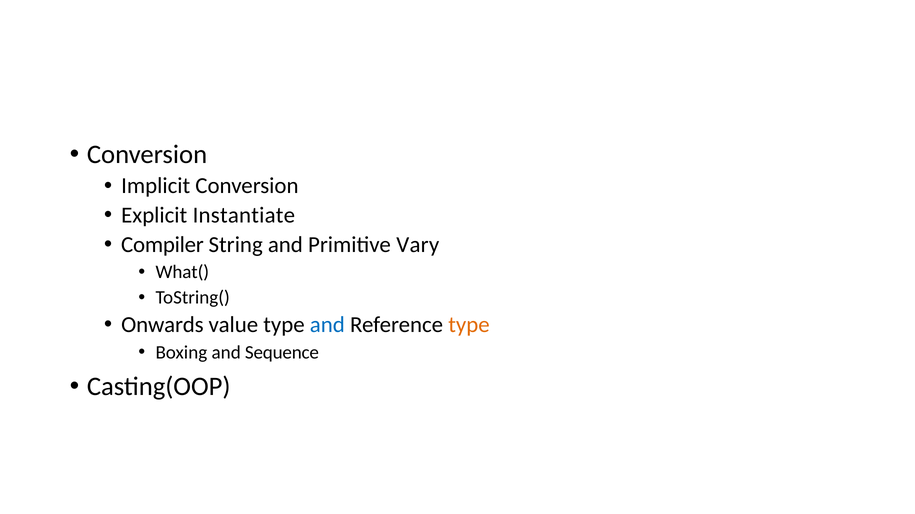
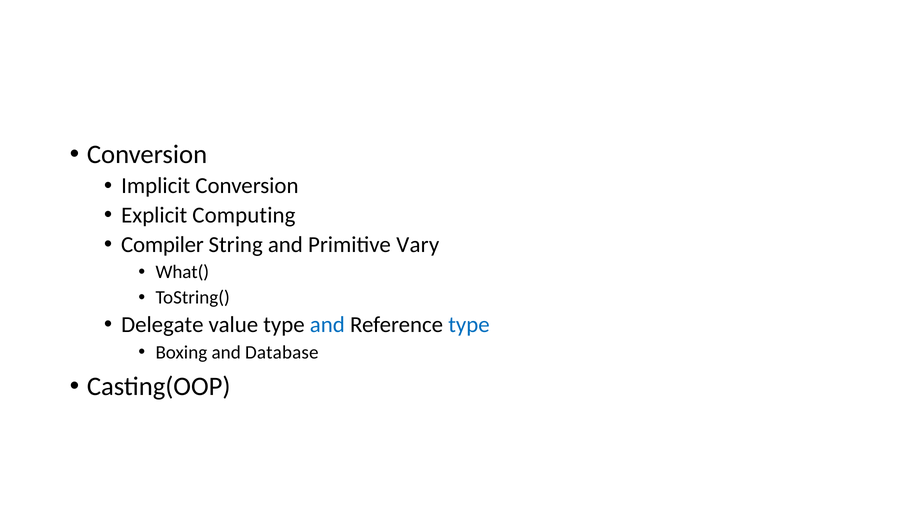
Instantiate: Instantiate -> Computing
Onwards: Onwards -> Delegate
type at (469, 325) colour: orange -> blue
Sequence: Sequence -> Database
